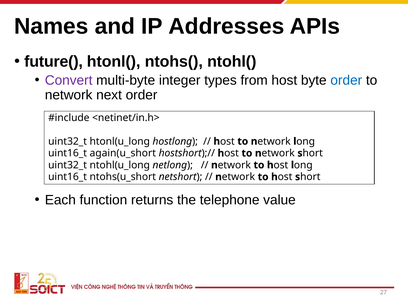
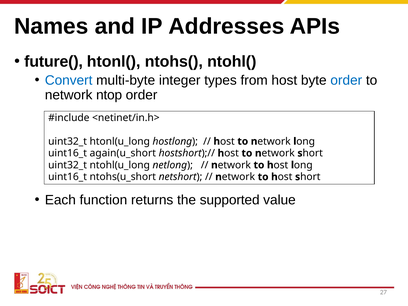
Convert colour: purple -> blue
next: next -> ntop
telephone: telephone -> supported
